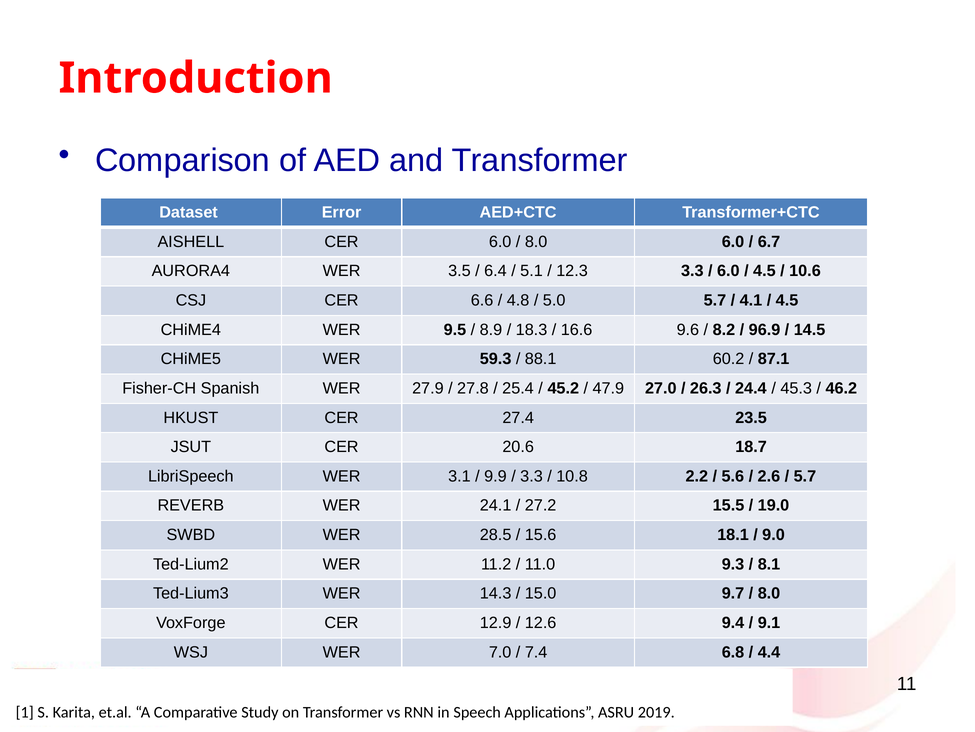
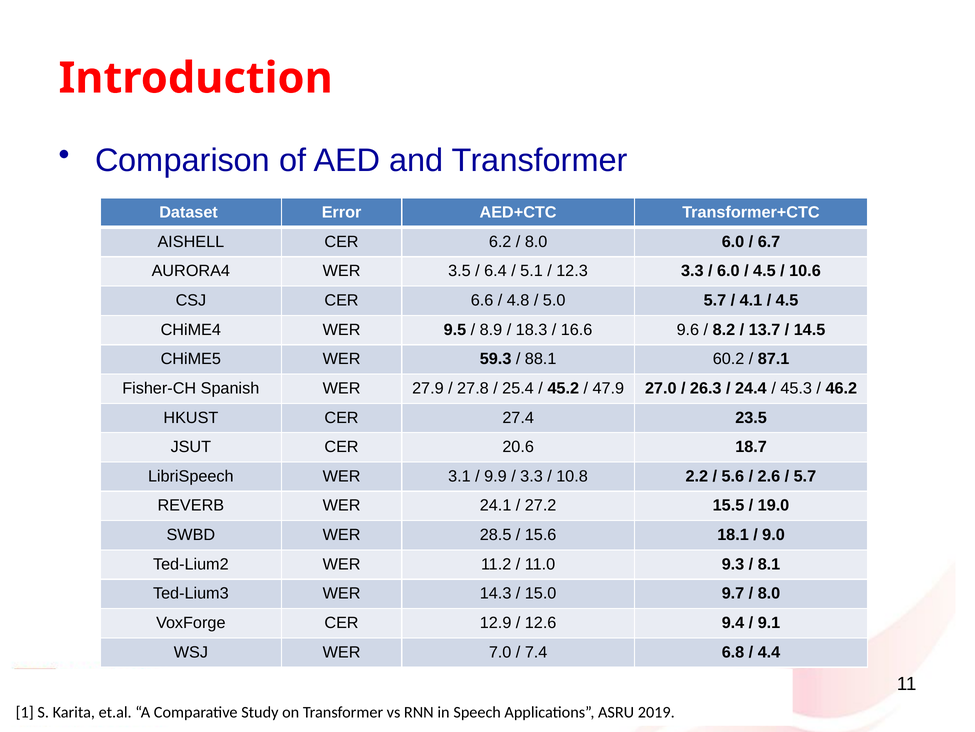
CER 6.0: 6.0 -> 6.2
96.9: 96.9 -> 13.7
